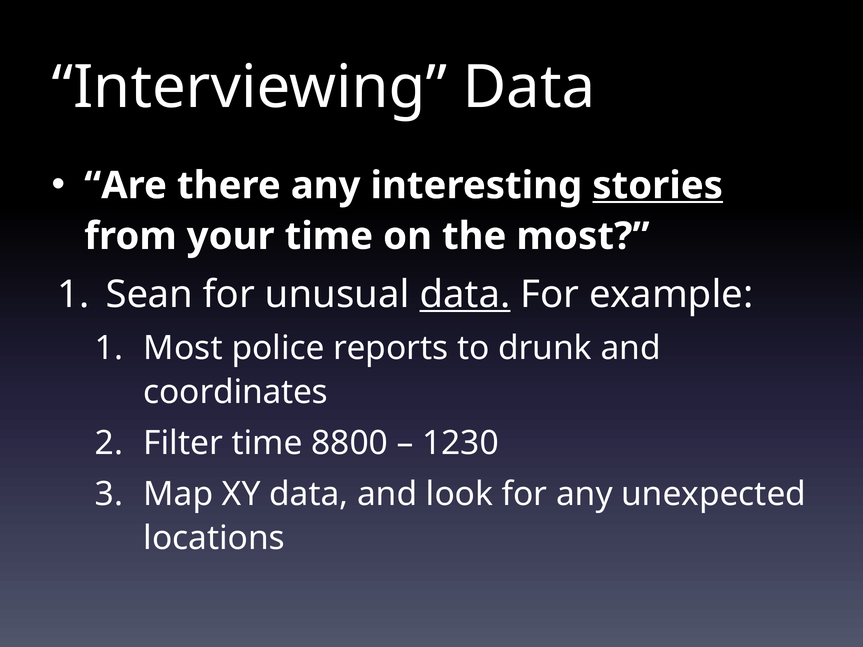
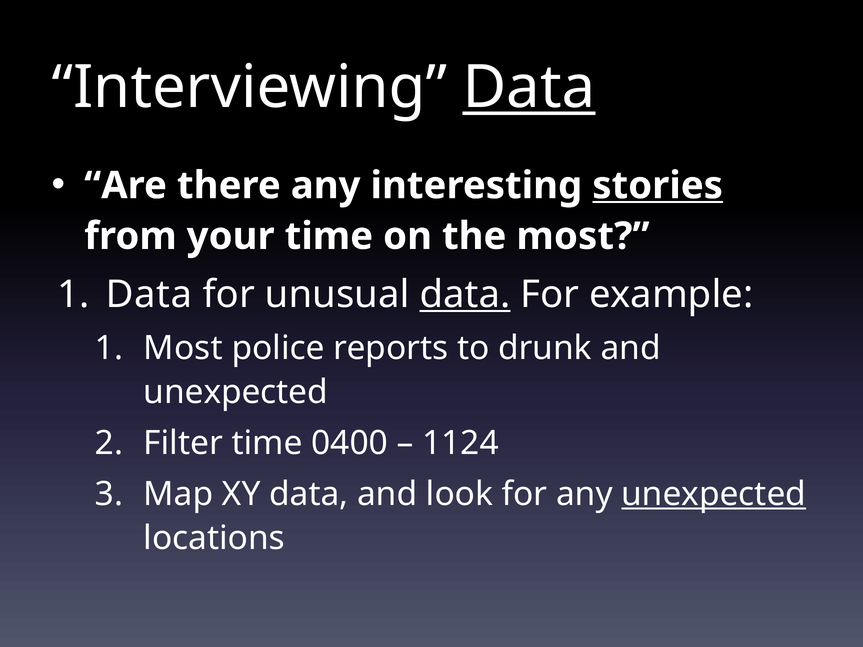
Data at (529, 88) underline: none -> present
Sean at (149, 295): Sean -> Data
coordinates at (236, 392): coordinates -> unexpected
8800: 8800 -> 0400
1230: 1230 -> 1124
unexpected at (714, 494) underline: none -> present
